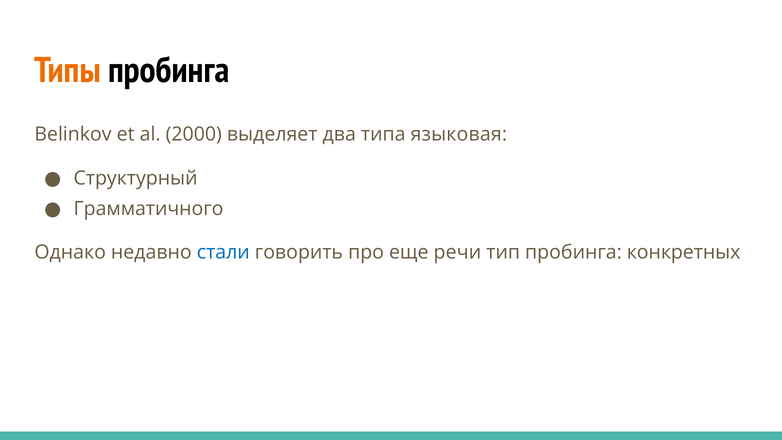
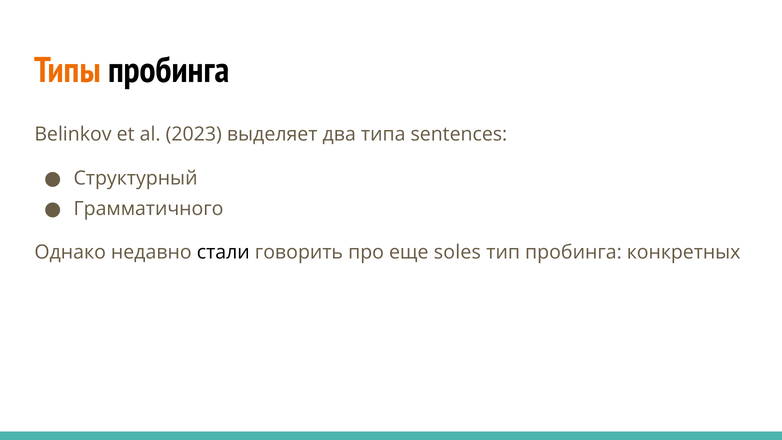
2000: 2000 -> 2023
языковая: языковая -> sentences
стали colour: blue -> black
речи: речи -> soles
